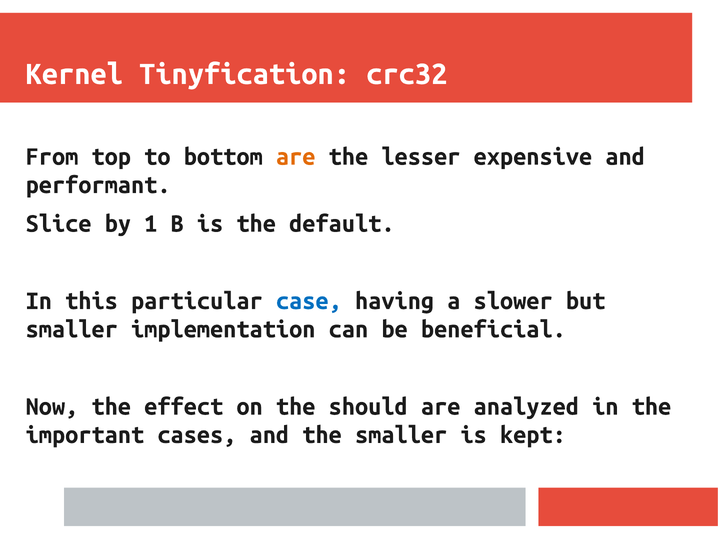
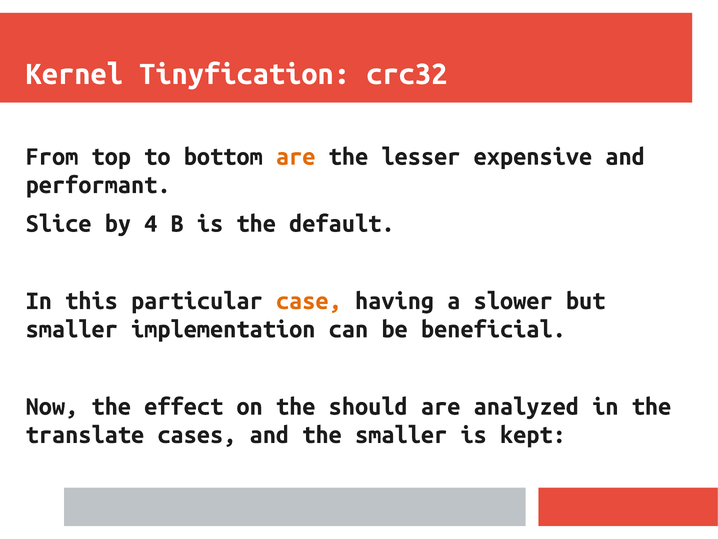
1: 1 -> 4
case colour: blue -> orange
important: important -> translate
